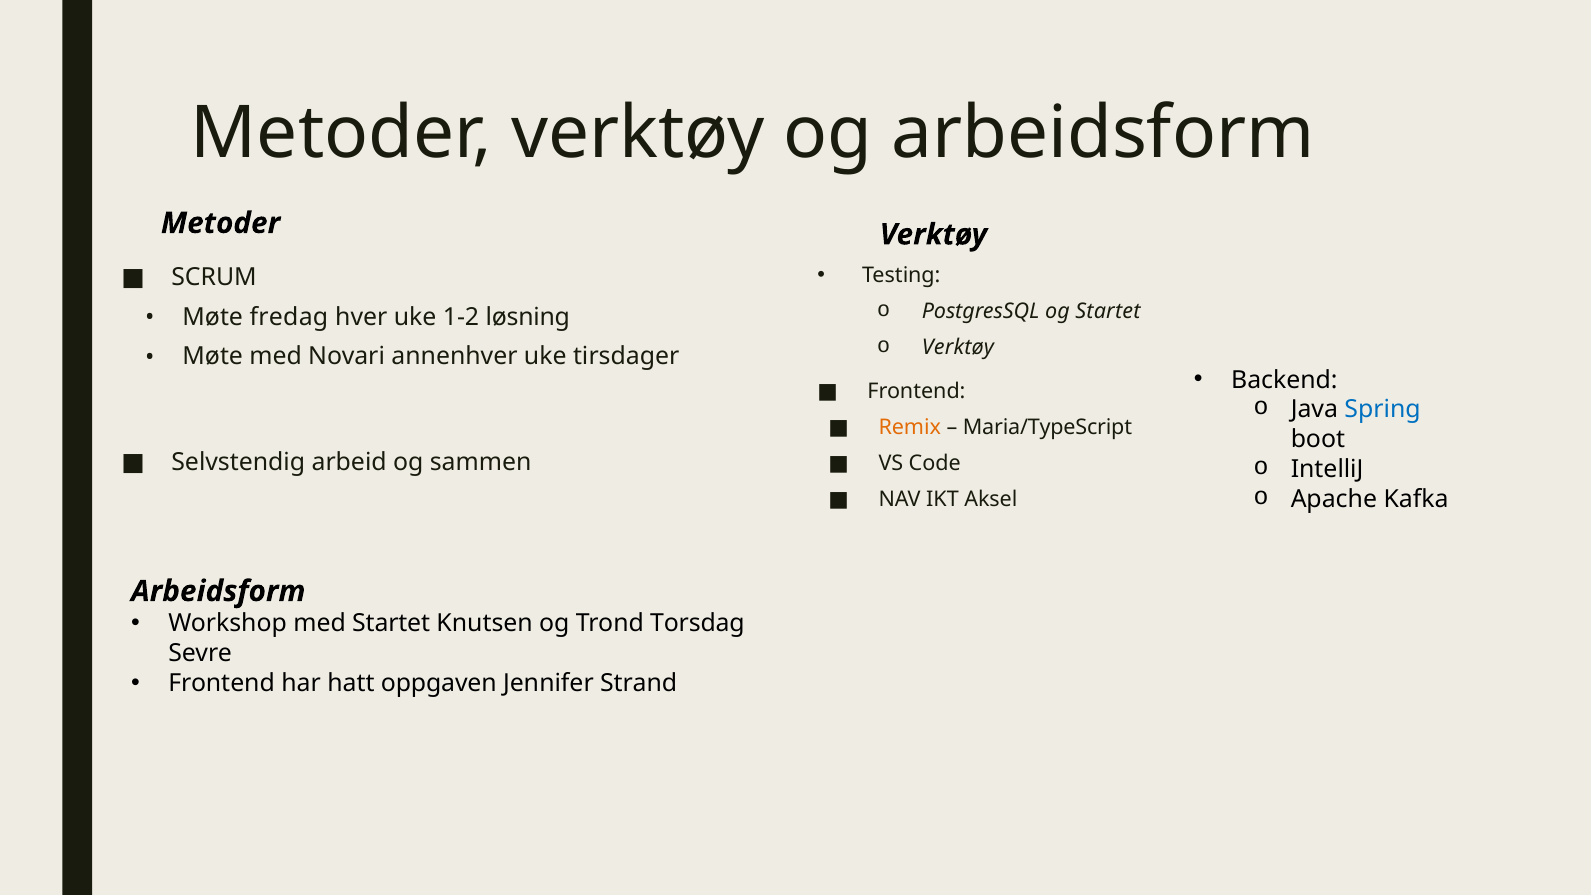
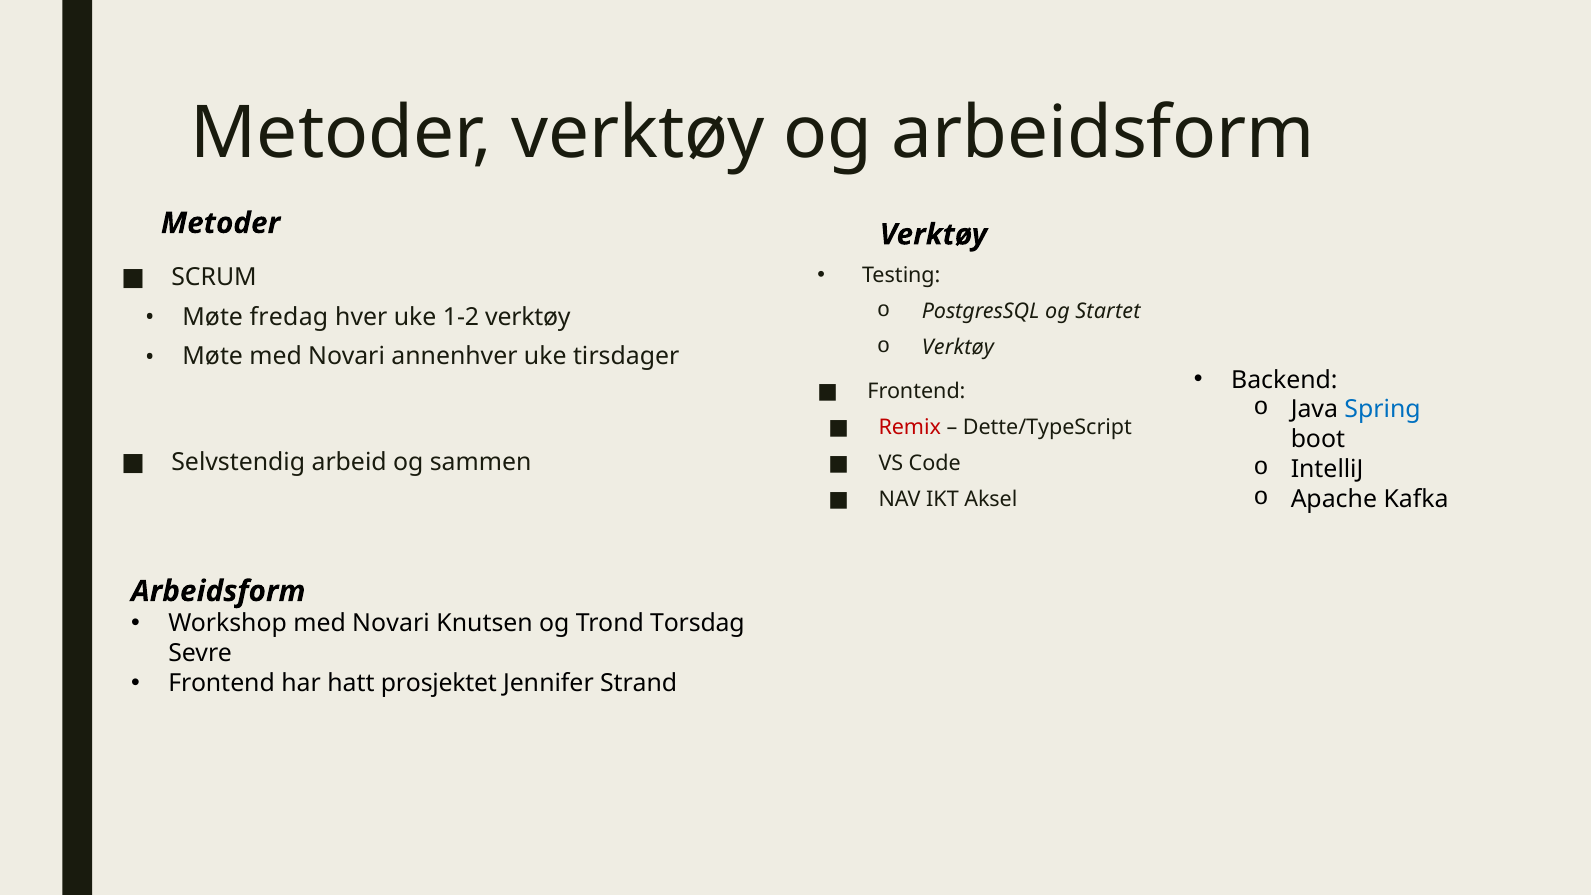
1-2 løsning: løsning -> verktøy
Remix colour: orange -> red
Maria/TypeScript: Maria/TypeScript -> Dette/TypeScript
Workshop med Startet: Startet -> Novari
oppgaven: oppgaven -> prosjektet
